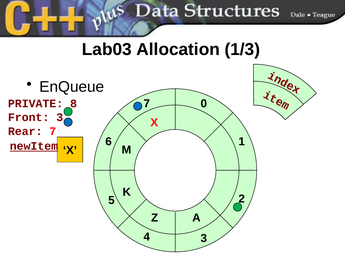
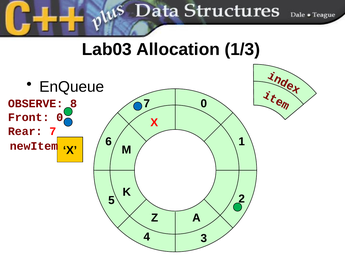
PRIVATE: PRIVATE -> OBSERVE
Front 3: 3 -> 0
newItem underline: present -> none
